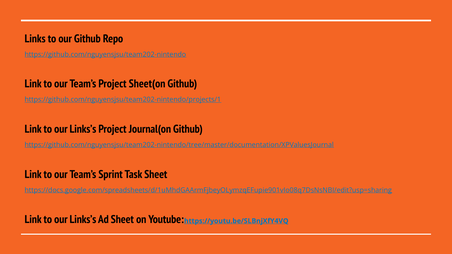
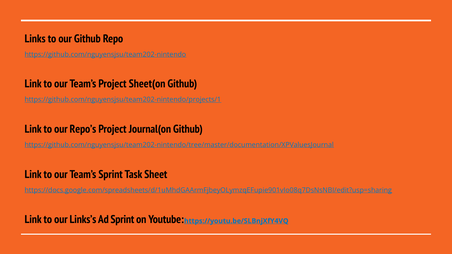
Links’s at (83, 129): Links’s -> Repo’s
Ad Sheet: Sheet -> Sprint
